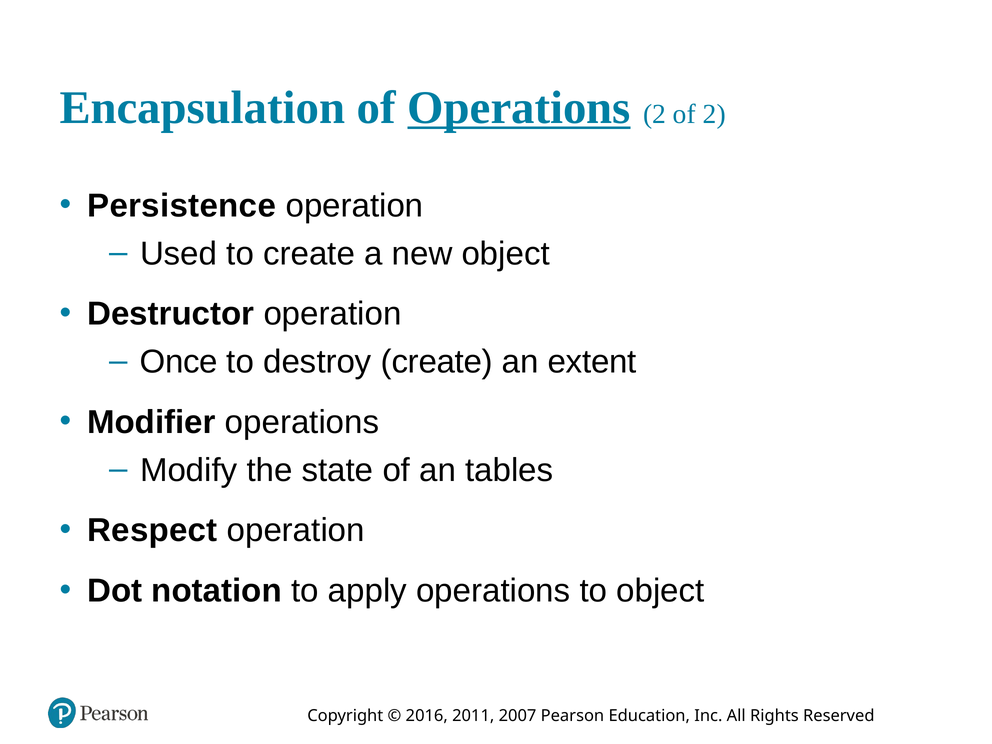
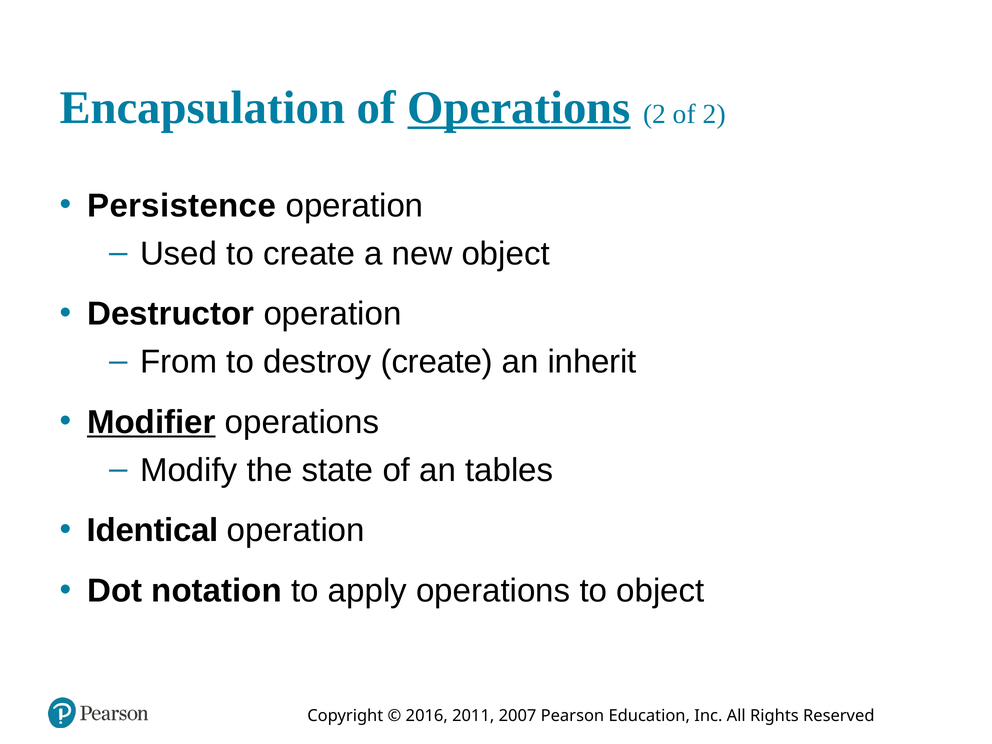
Once: Once -> From
extent: extent -> inherit
Modifier underline: none -> present
Respect: Respect -> Identical
